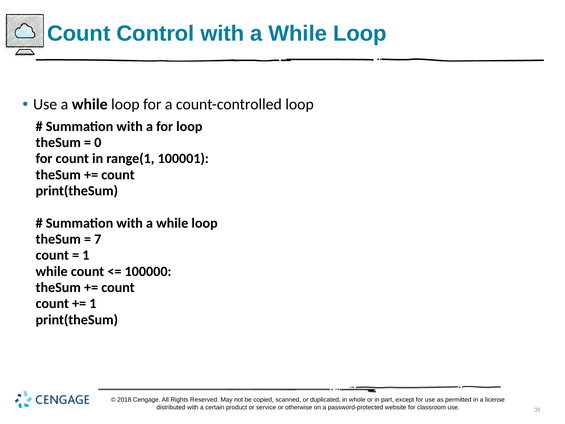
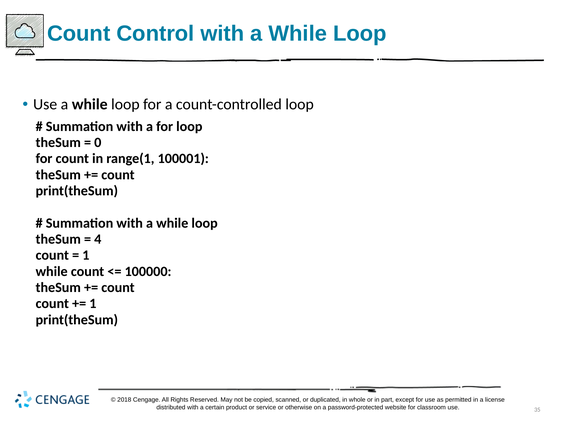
7: 7 -> 4
